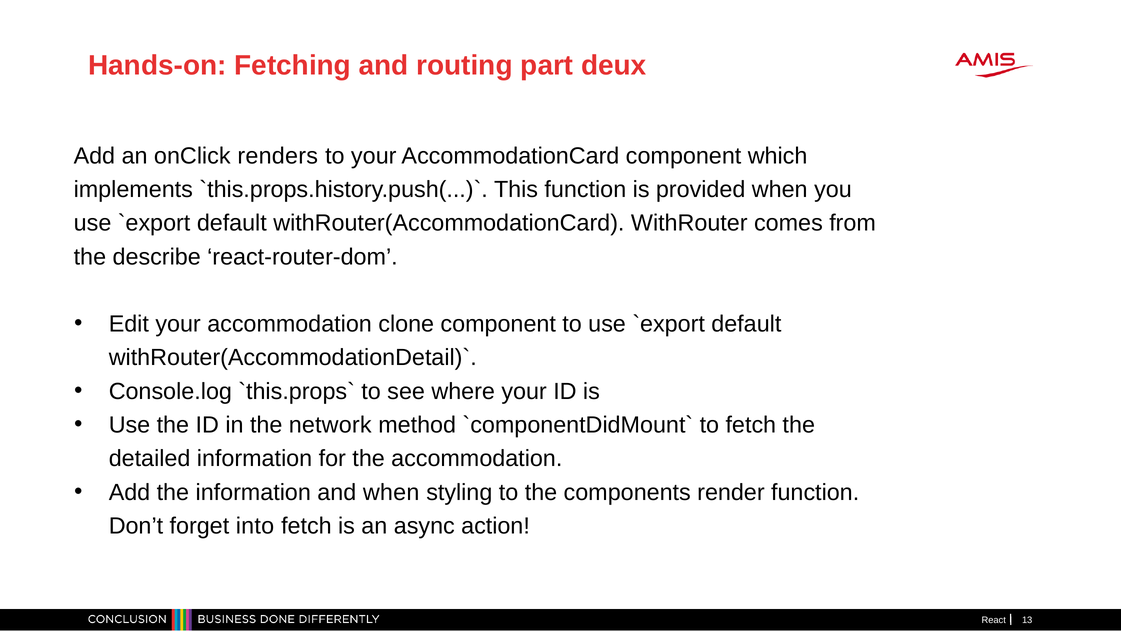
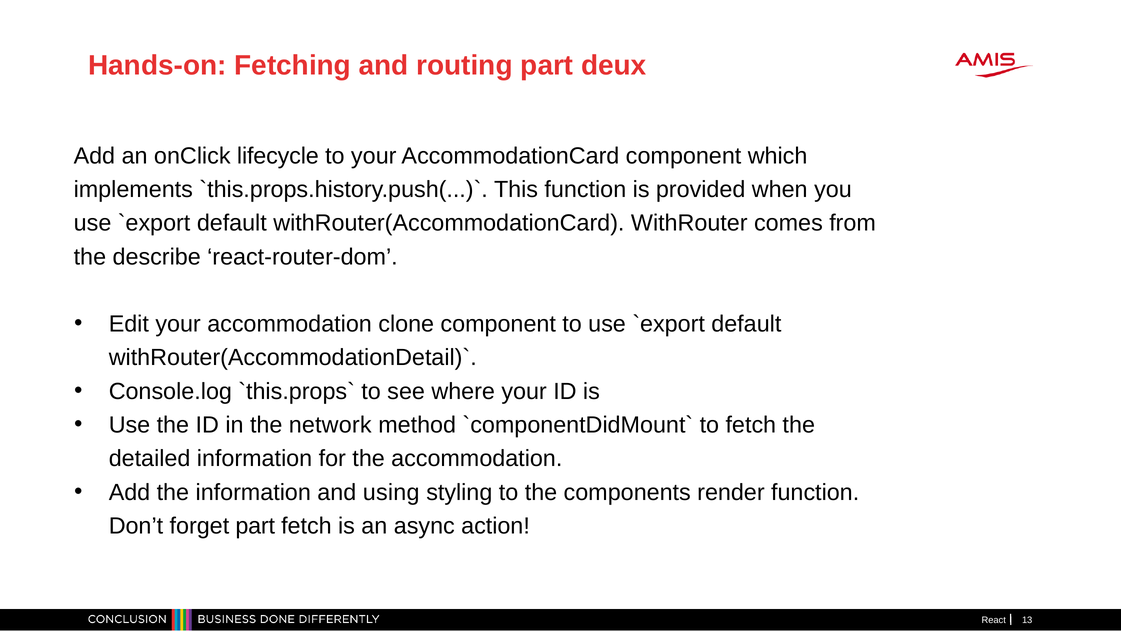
renders: renders -> lifecycle
and when: when -> using
forget into: into -> part
